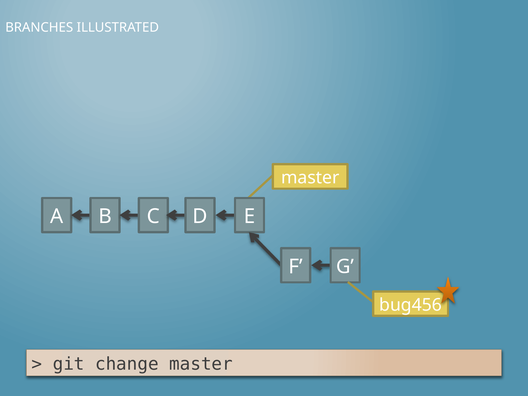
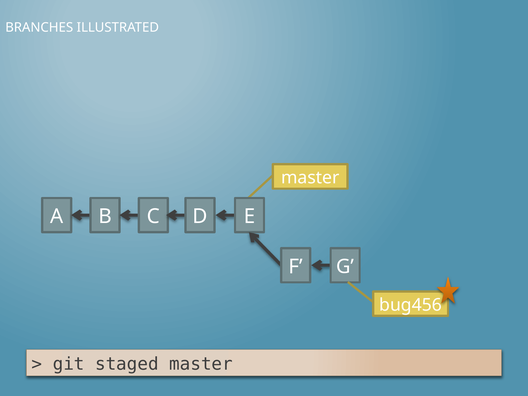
change: change -> staged
